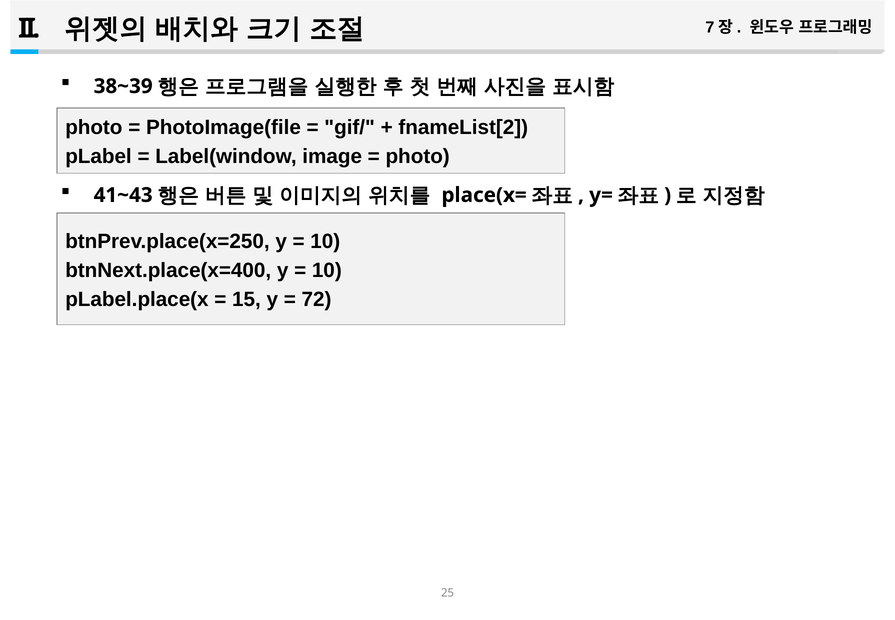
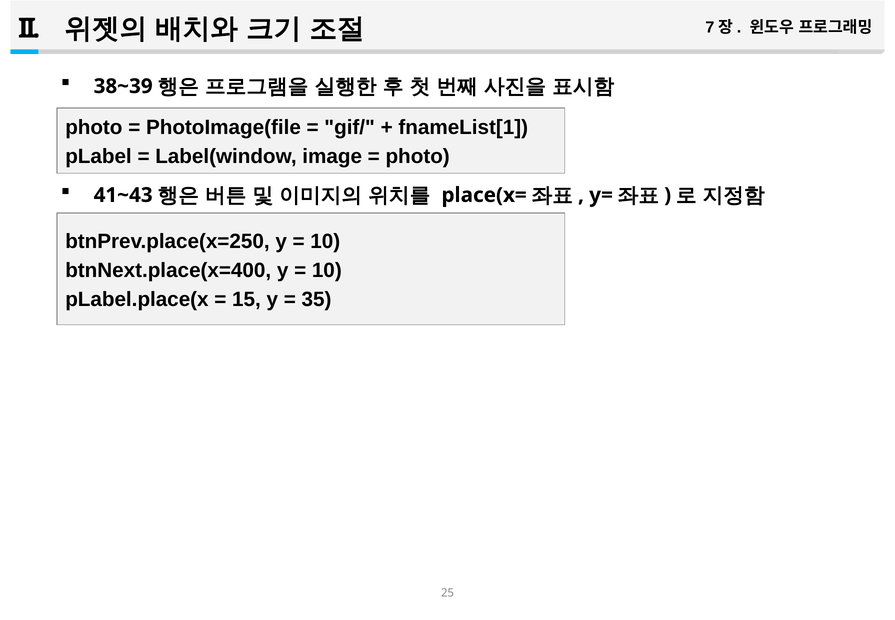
fnameList[2: fnameList[2 -> fnameList[1
72: 72 -> 35
